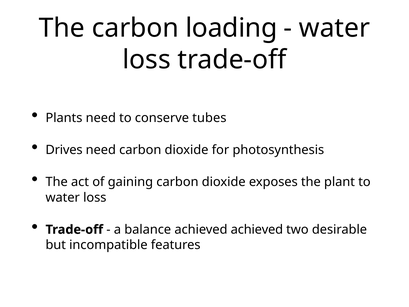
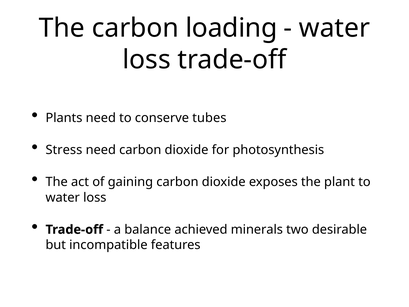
Drives: Drives -> Stress
achieved achieved: achieved -> minerals
